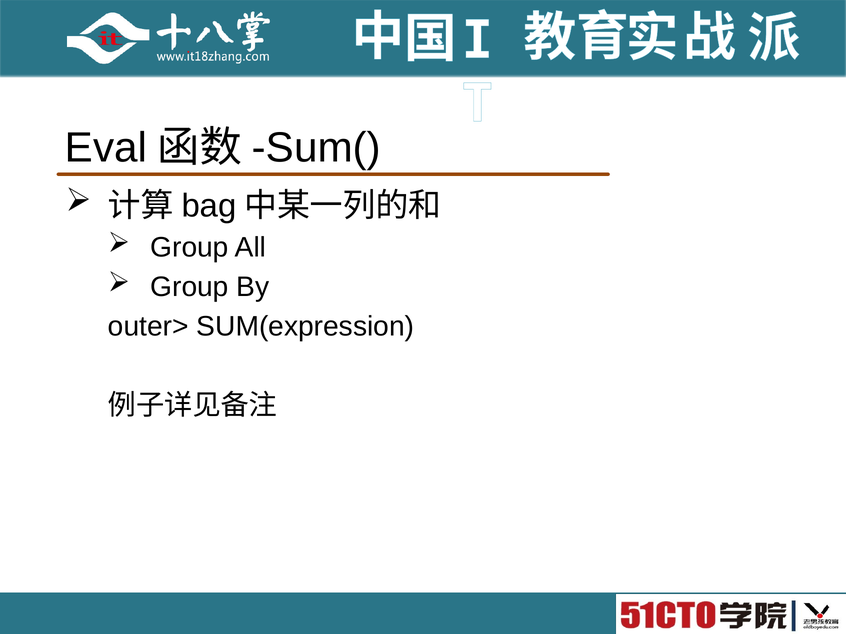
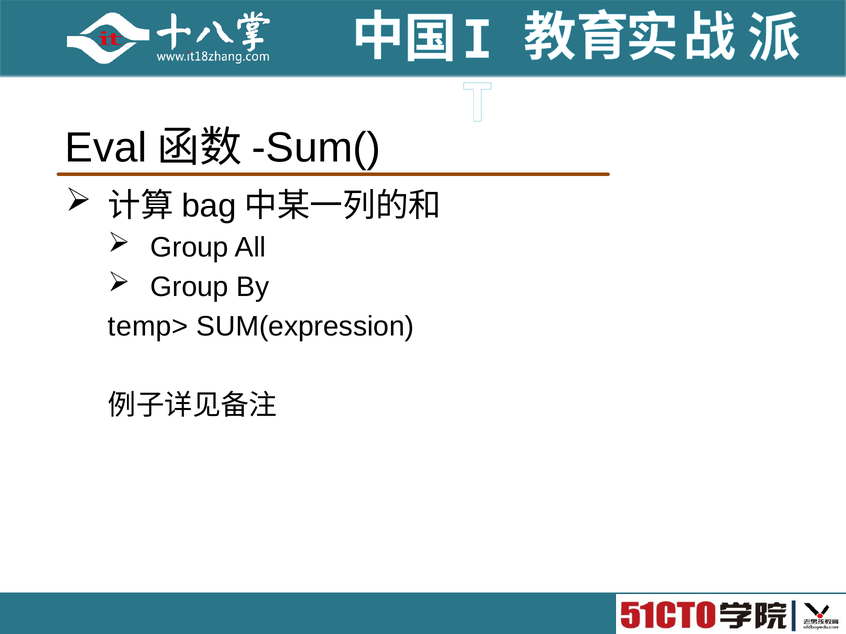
outer>: outer> -> temp>
